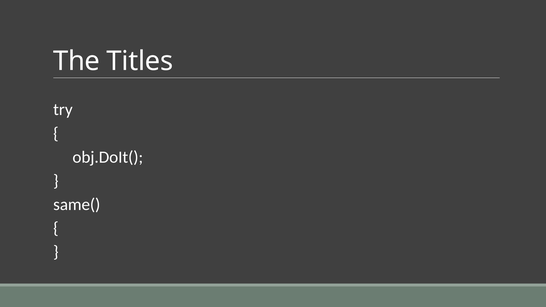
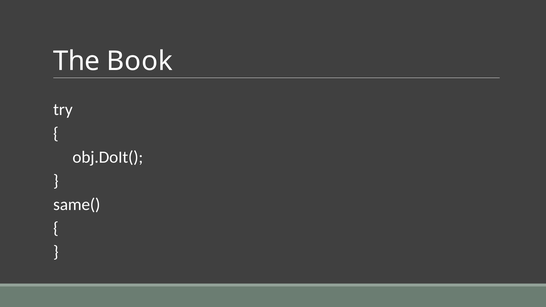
Titles: Titles -> Book
